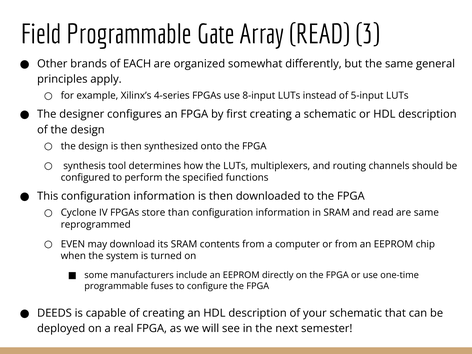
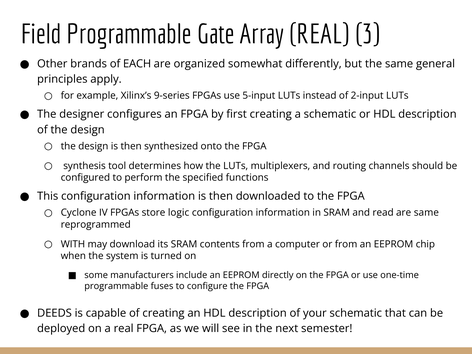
Array READ: READ -> REAL
4-series: 4-series -> 9-series
8-input: 8-input -> 5-input
5-input: 5-input -> 2-input
than: than -> logic
EVEN: EVEN -> WITH
